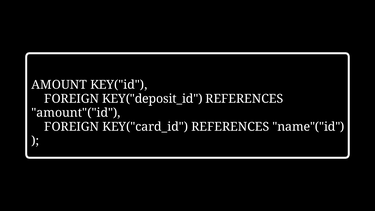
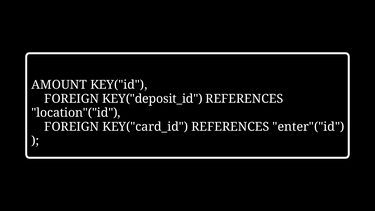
amount"("id: amount"("id -> location"("id
name"("id: name"("id -> enter"("id
